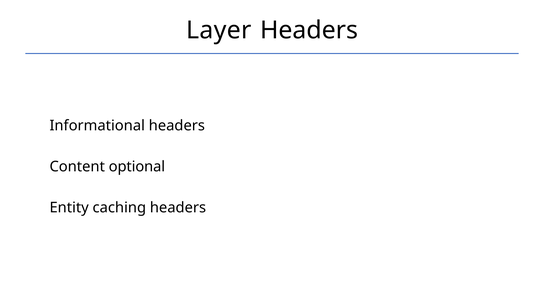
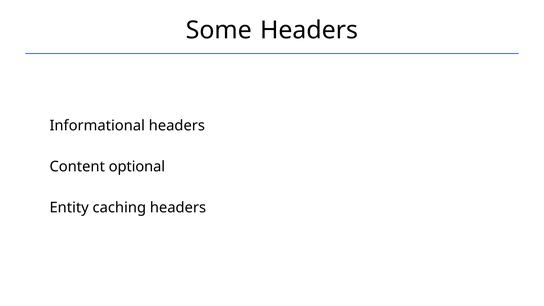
Layer: Layer -> Some
